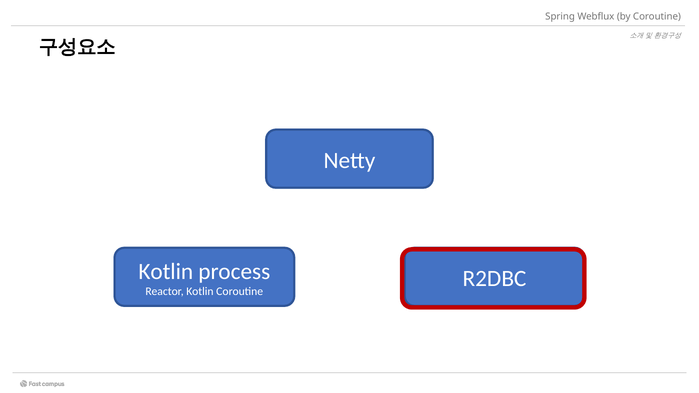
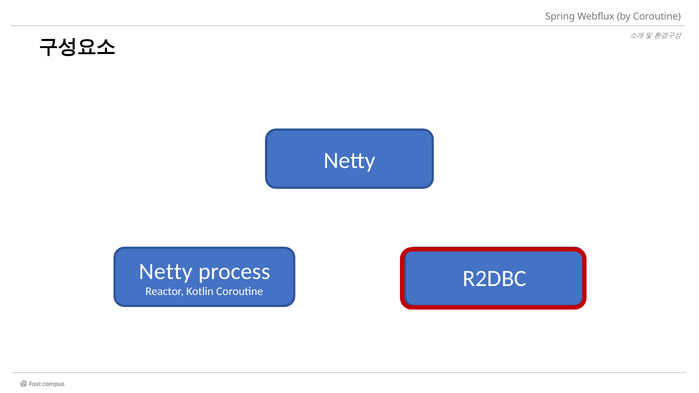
Kotlin at (166, 272): Kotlin -> Netty
